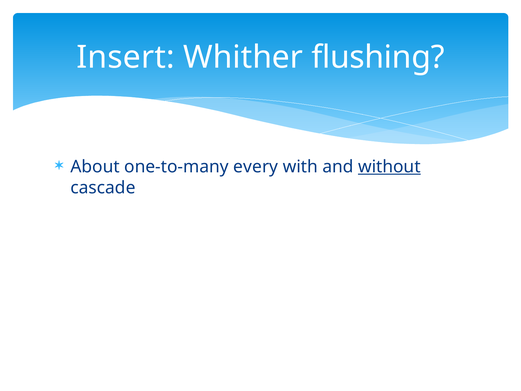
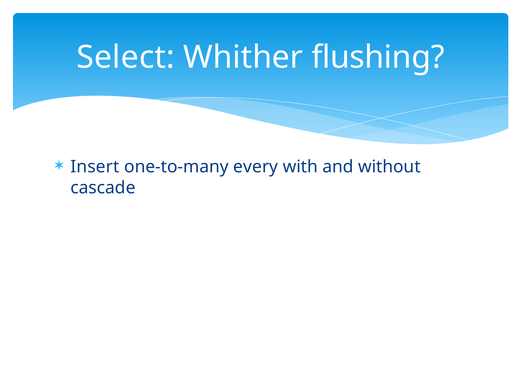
Insert: Insert -> Select
About: About -> Insert
without underline: present -> none
